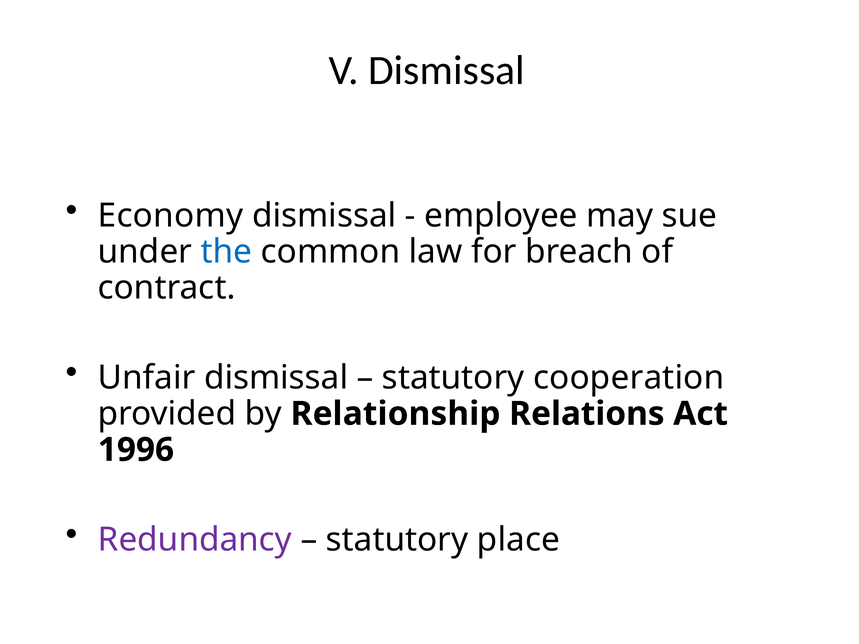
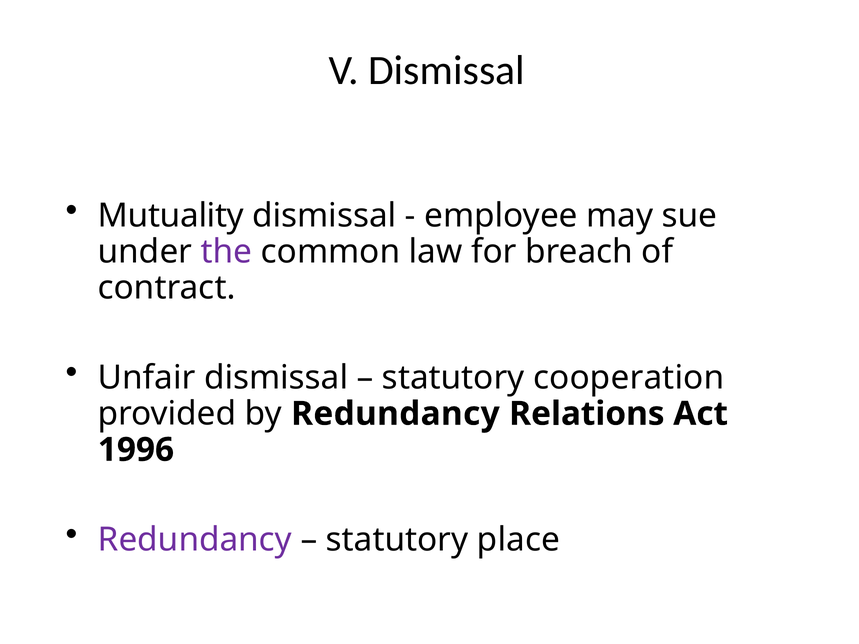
Economy: Economy -> Mutuality
the colour: blue -> purple
by Relationship: Relationship -> Redundancy
